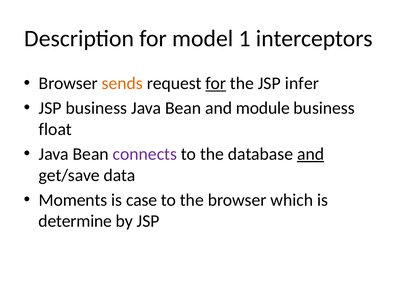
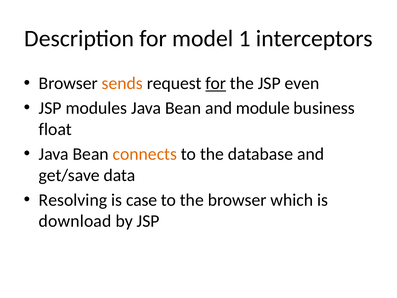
infer: infer -> even
JSP business: business -> modules
connects colour: purple -> orange
and at (311, 154) underline: present -> none
Moments: Moments -> Resolving
determine: determine -> download
